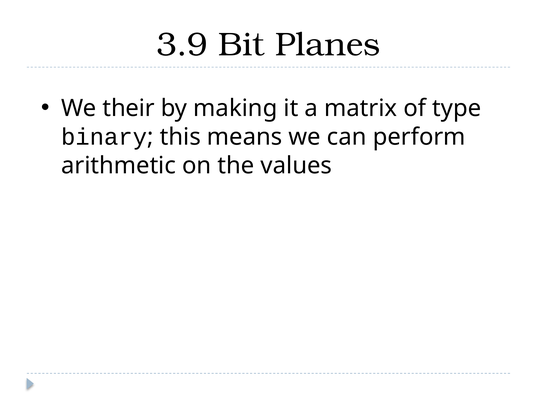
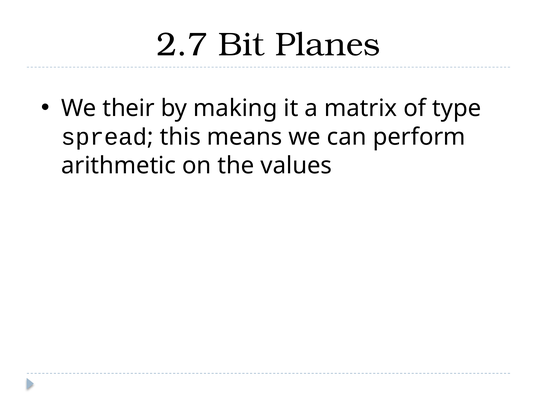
3.9: 3.9 -> 2.7
binary: binary -> spread
